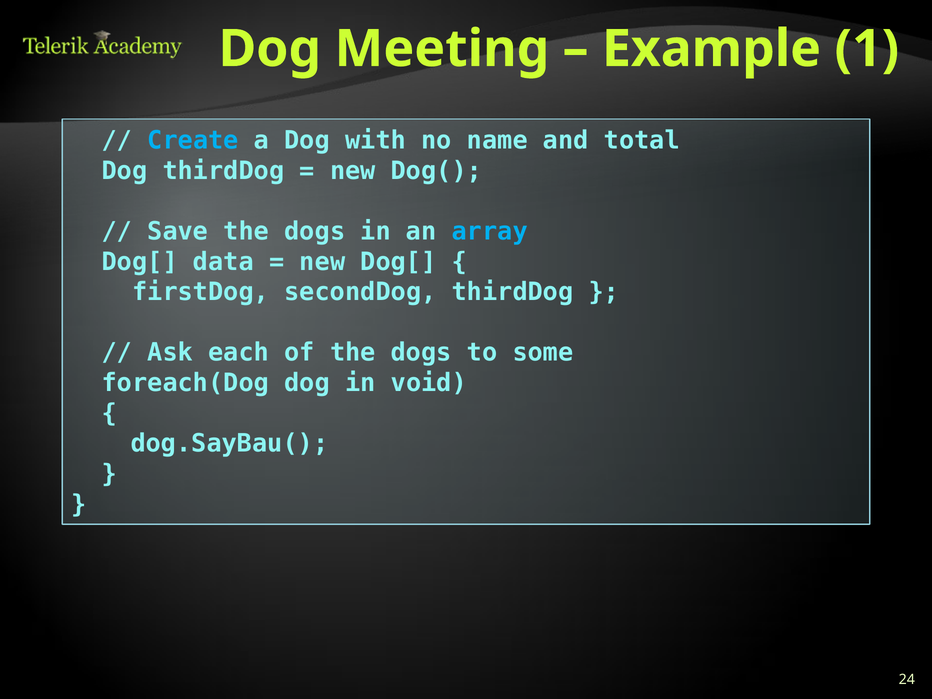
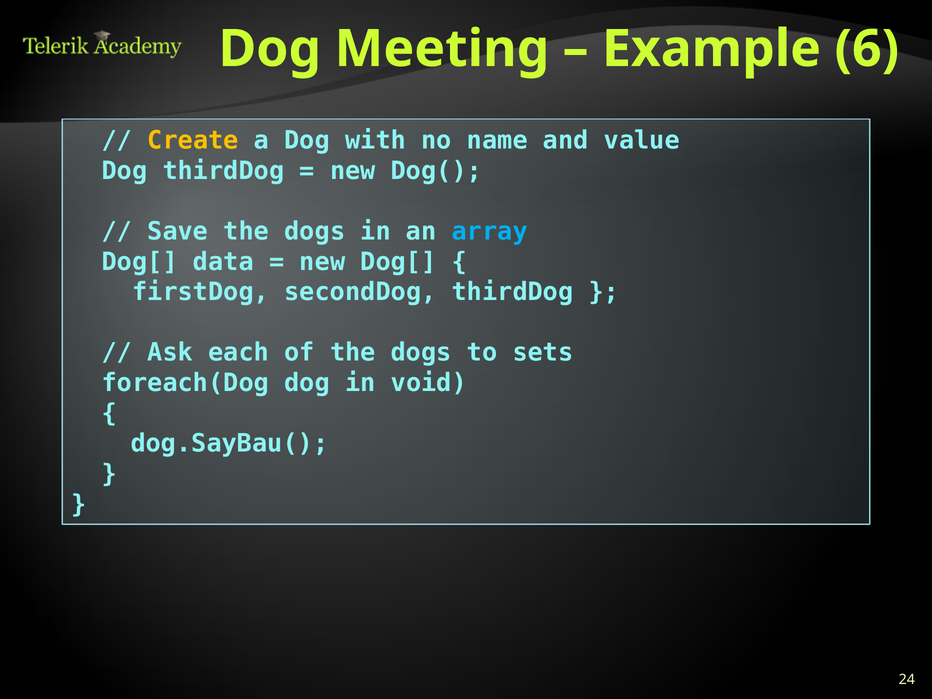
1: 1 -> 6
Create colour: light blue -> yellow
total: total -> value
some: some -> sets
